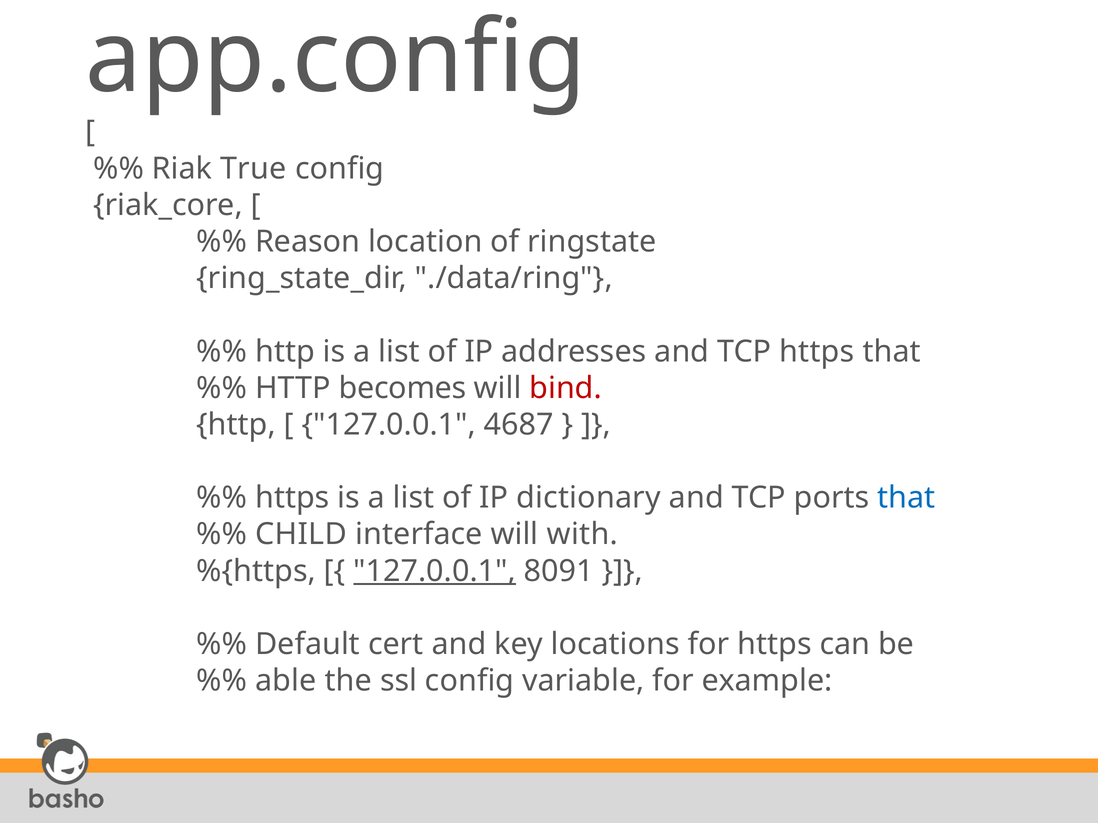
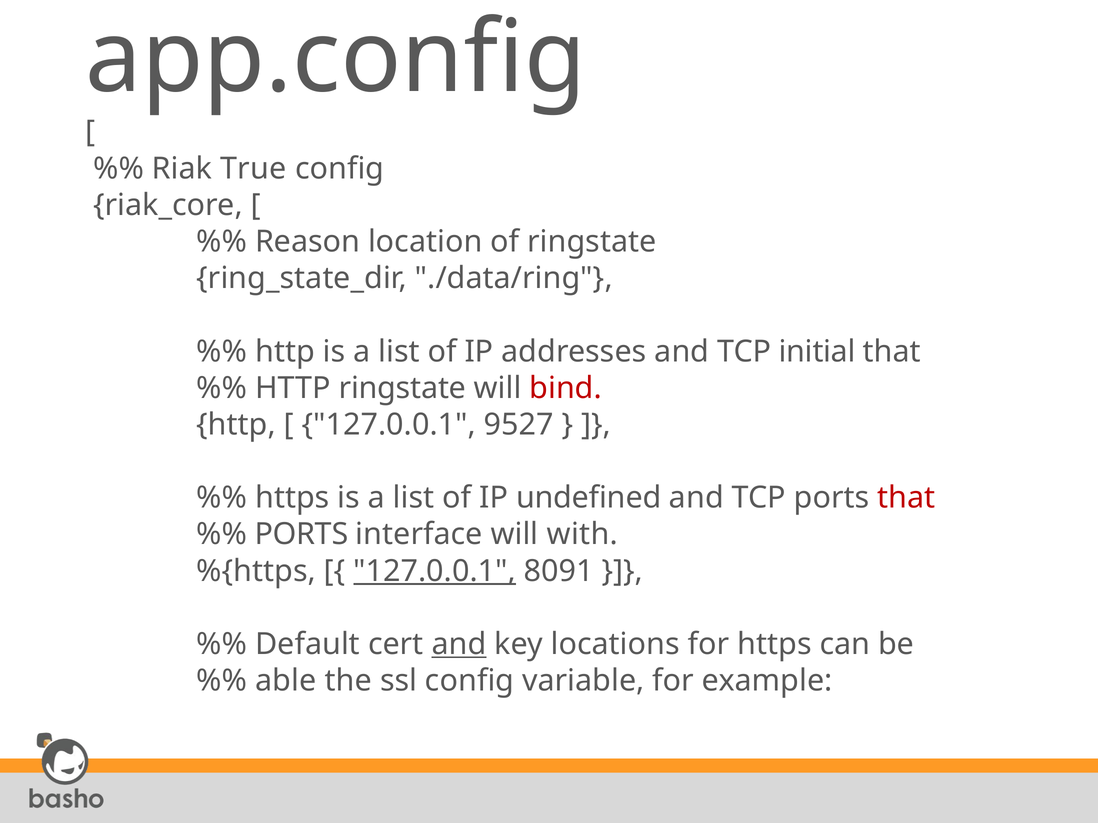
TCP https: https -> initial
HTTP becomes: becomes -> ringstate
4687: 4687 -> 9527
dictionary: dictionary -> undefined
that at (906, 498) colour: blue -> red
CHILD at (301, 535): CHILD -> PORTS
and at (459, 645) underline: none -> present
